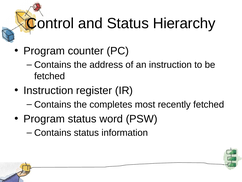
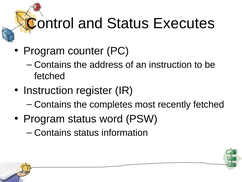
Hierarchy: Hierarchy -> Executes
